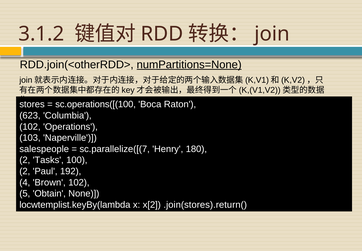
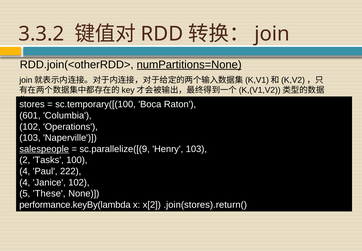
3.1.2: 3.1.2 -> 3.3.2
sc.operations([(100: sc.operations([(100 -> sc.temporary([(100
623: 623 -> 601
salespeople underline: none -> present
sc.parallelize([(7: sc.parallelize([(7 -> sc.parallelize([(9
Henry 180: 180 -> 103
2 at (25, 171): 2 -> 4
192: 192 -> 222
Brown: Brown -> Janice
Obtain: Obtain -> These
locwtemplist.keyBy(lambda: locwtemplist.keyBy(lambda -> performance.keyBy(lambda
